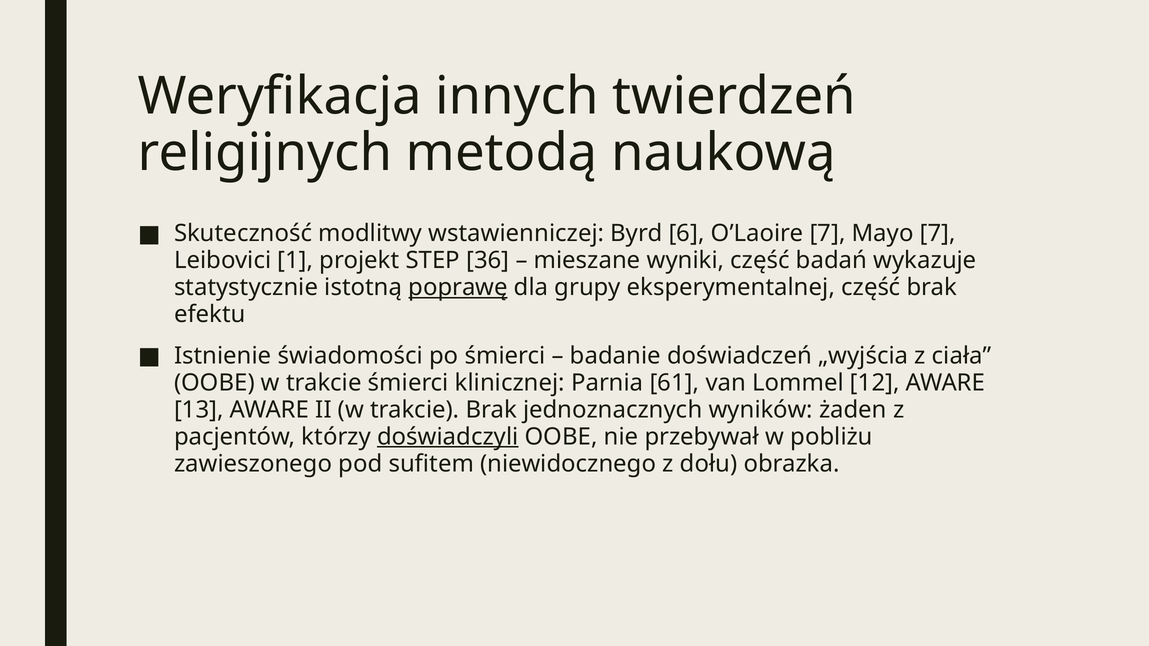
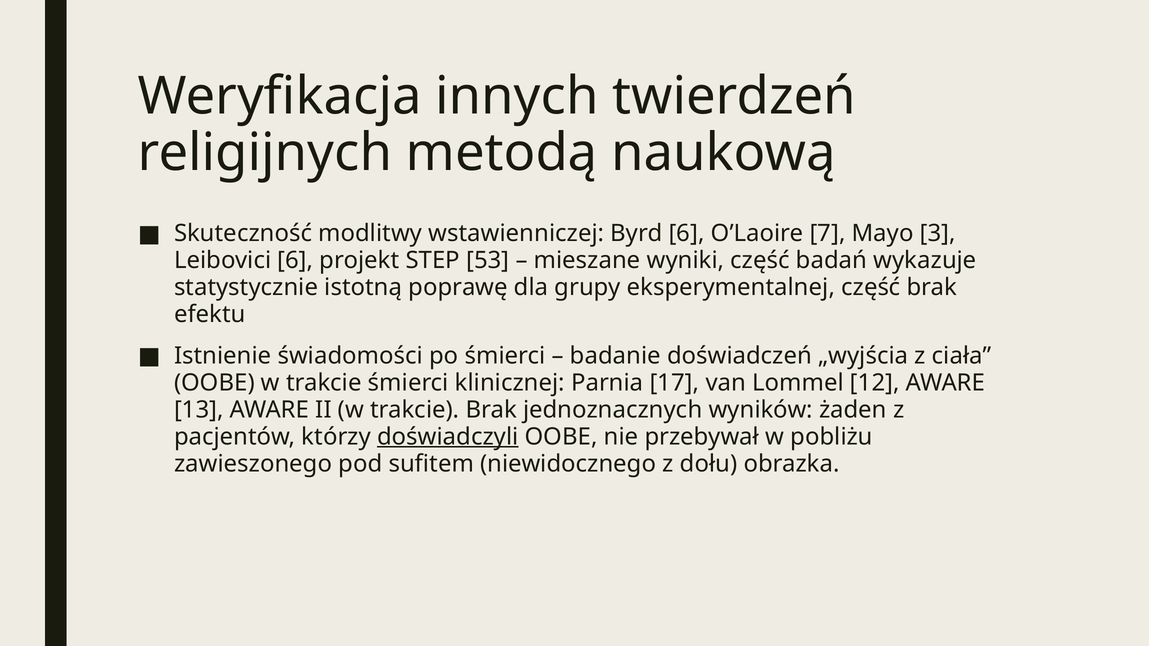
Mayo 7: 7 -> 3
Leibovici 1: 1 -> 6
36: 36 -> 53
poprawę underline: present -> none
61: 61 -> 17
